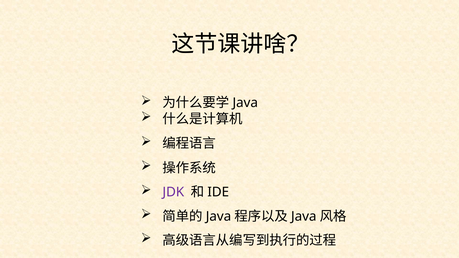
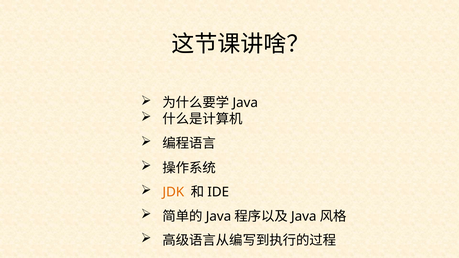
JDK colour: purple -> orange
